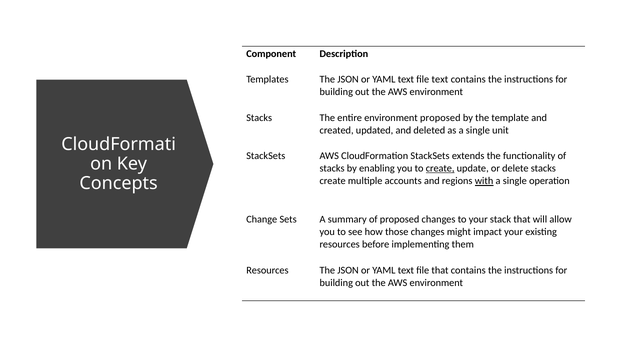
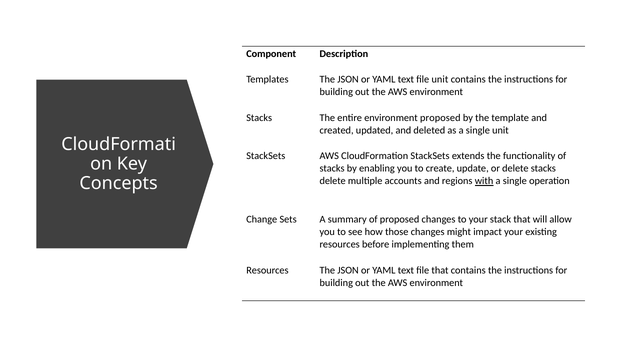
file text: text -> unit
create at (440, 169) underline: present -> none
create at (333, 181): create -> delete
